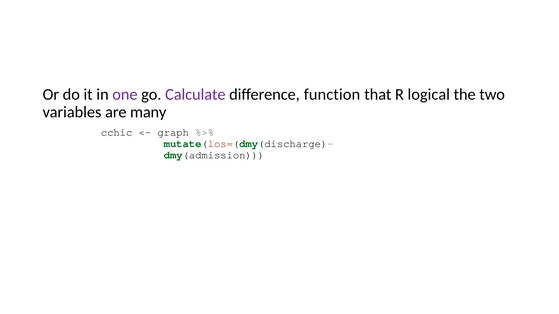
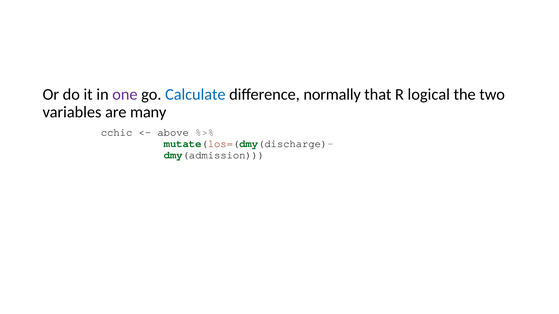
Calculate colour: purple -> blue
function: function -> normally
graph: graph -> above
